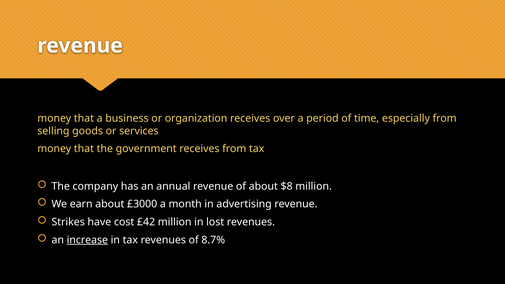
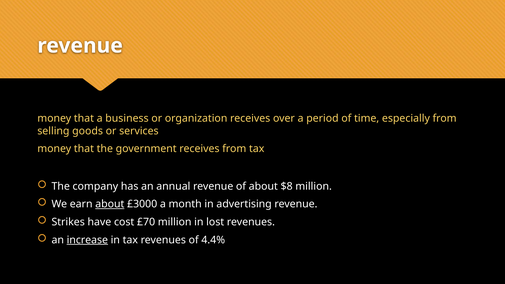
about at (110, 204) underline: none -> present
£42: £42 -> £70
8.7%: 8.7% -> 4.4%
